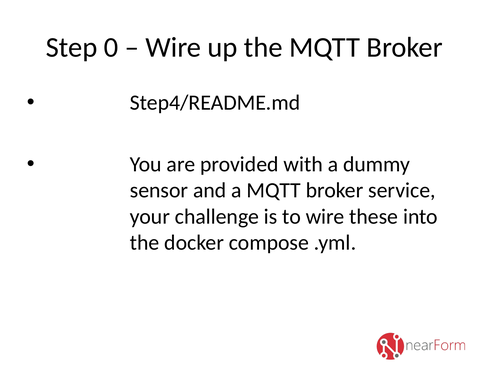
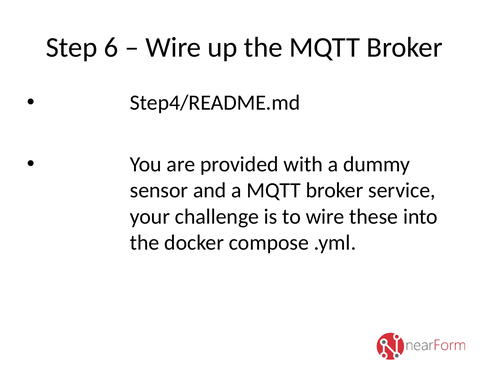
0: 0 -> 6
